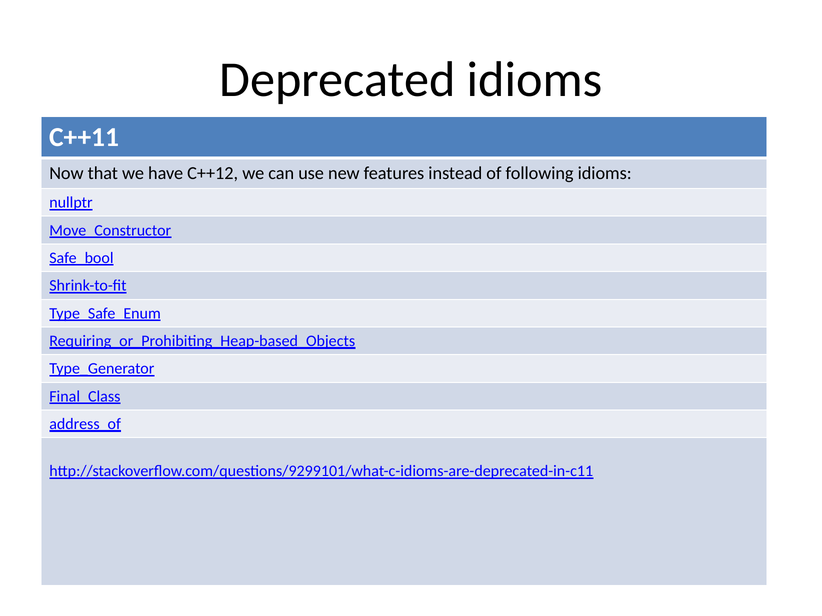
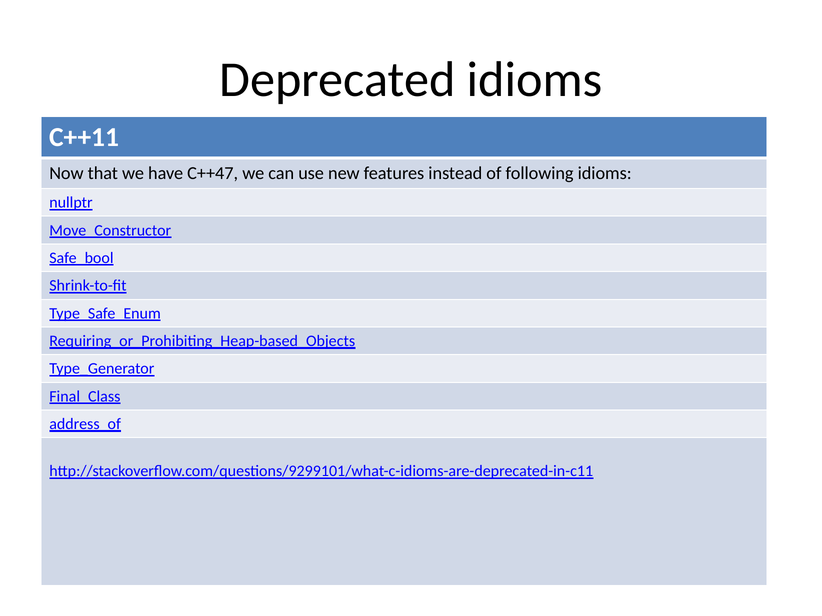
C++12: C++12 -> C++47
